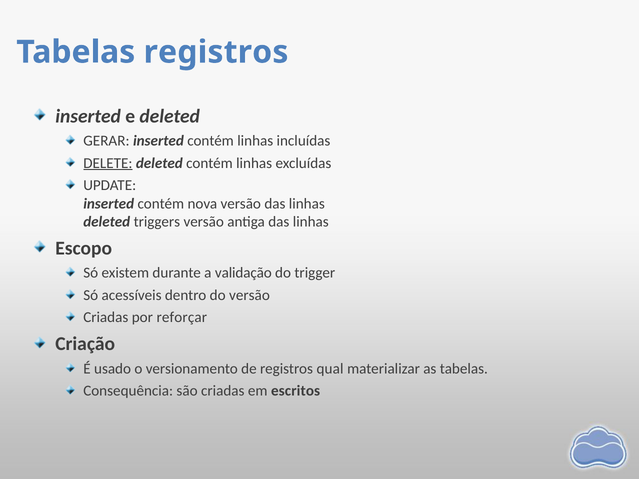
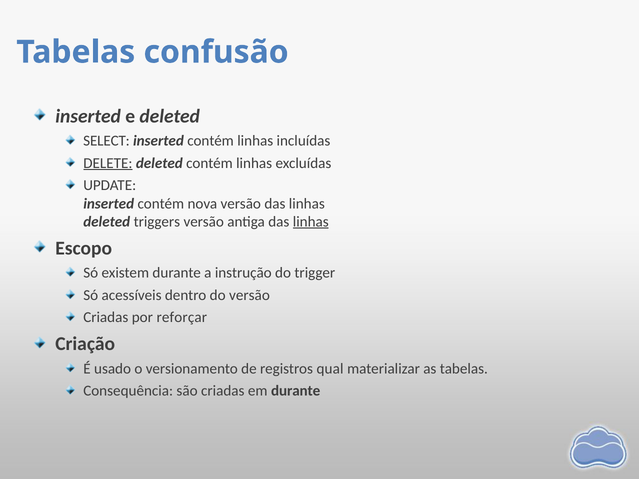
Tabelas registros: registros -> confusão
GERAR: GERAR -> SELECT
linhas at (311, 222) underline: none -> present
validação: validação -> instrução
em escritos: escritos -> durante
